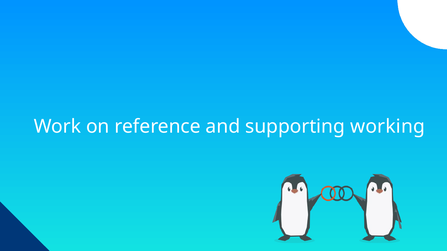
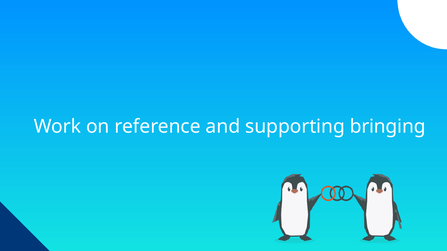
working: working -> bringing
